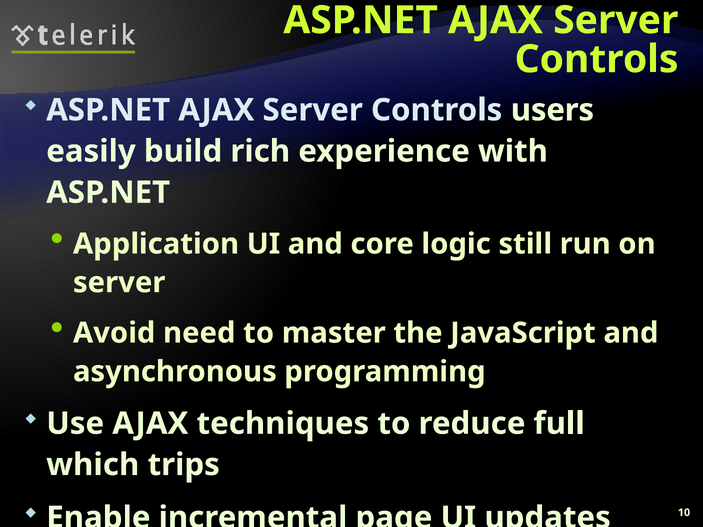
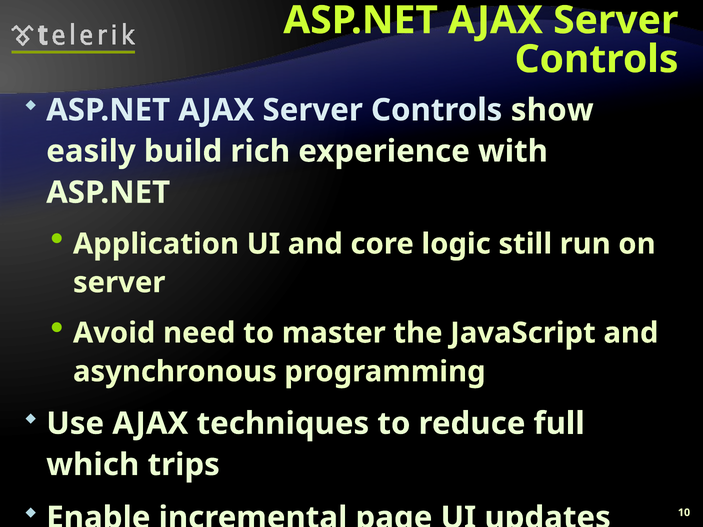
users: users -> show
